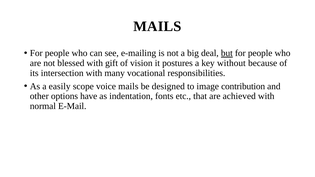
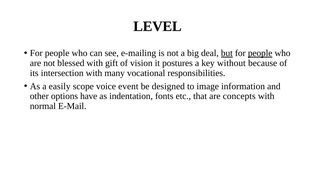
MAILS at (157, 26): MAILS -> LEVEL
people at (260, 53) underline: none -> present
voice mails: mails -> event
contribution: contribution -> information
achieved: achieved -> concepts
